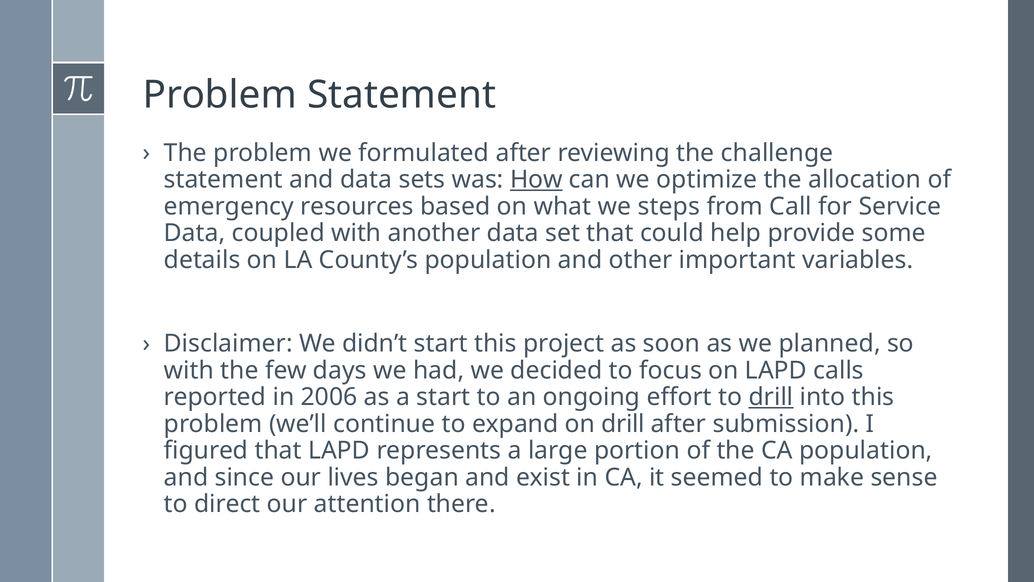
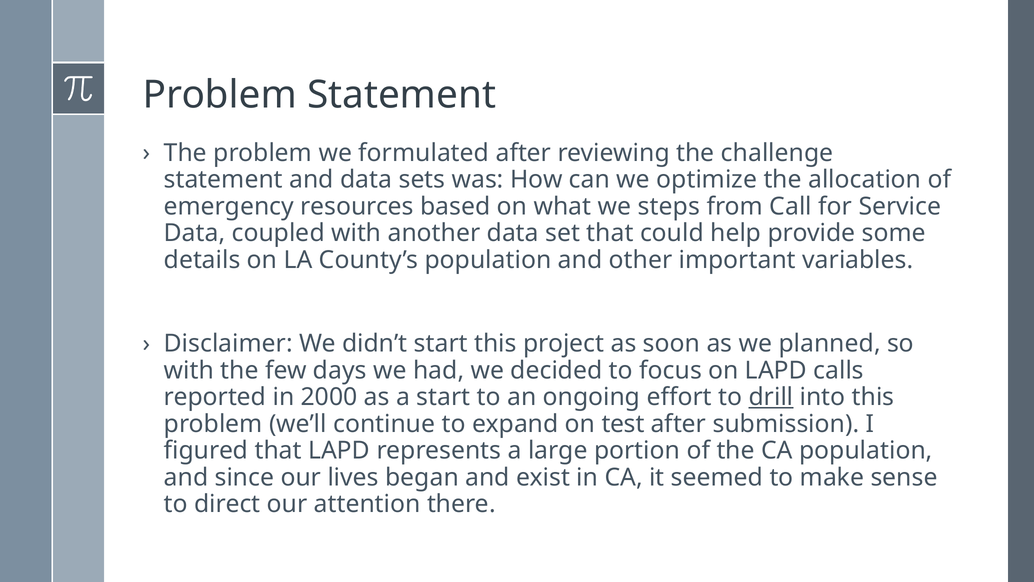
How underline: present -> none
2006: 2006 -> 2000
on drill: drill -> test
